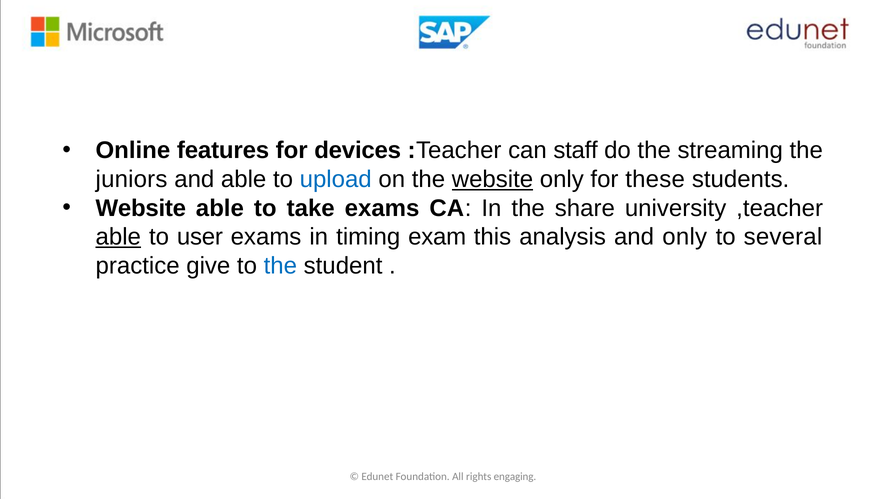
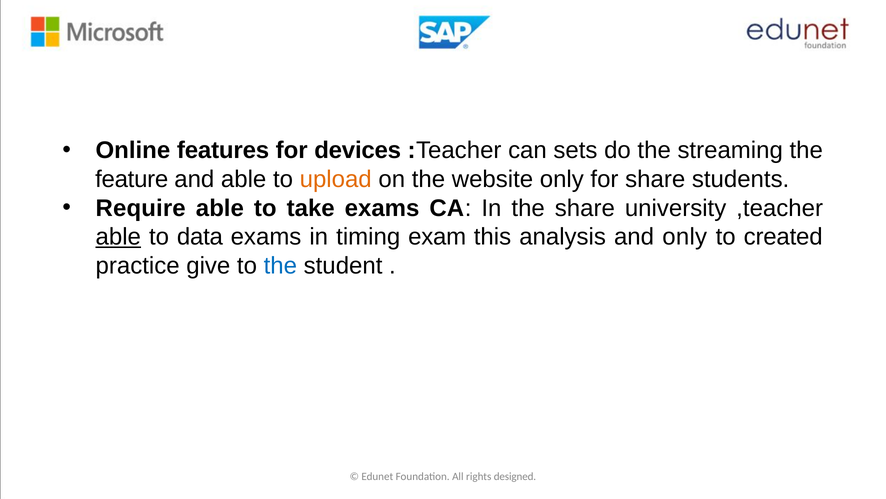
staff: staff -> sets
juniors: juniors -> feature
upload colour: blue -> orange
website at (492, 179) underline: present -> none
for these: these -> share
Website at (141, 208): Website -> Require
user: user -> data
several: several -> created
engaging: engaging -> designed
